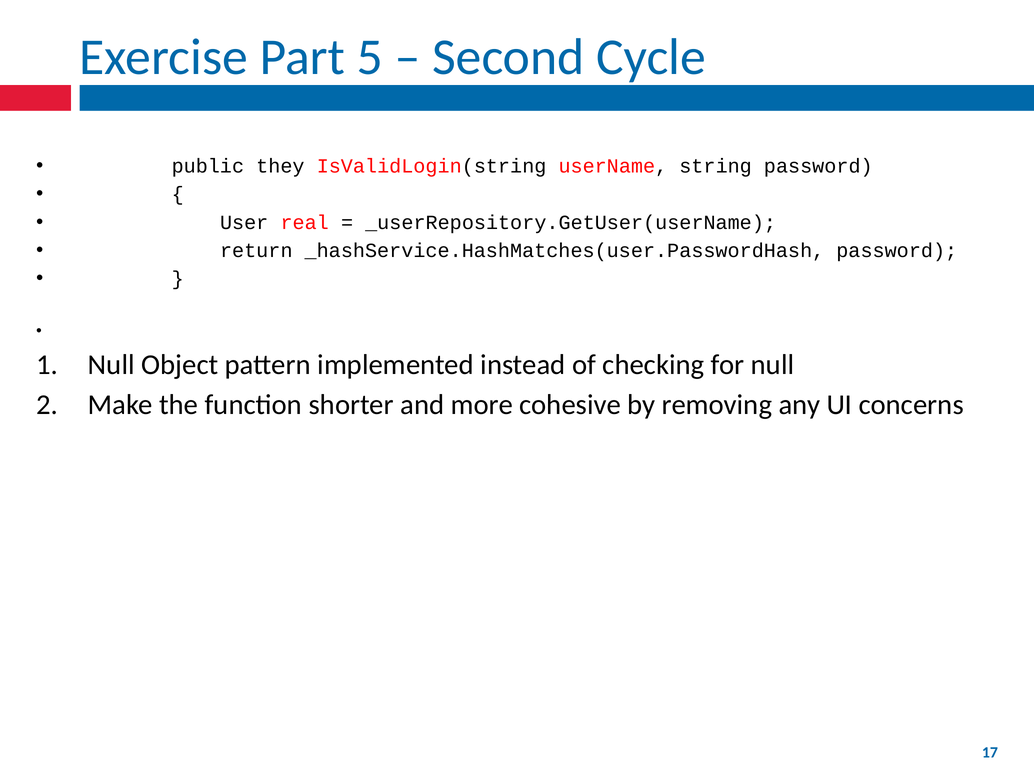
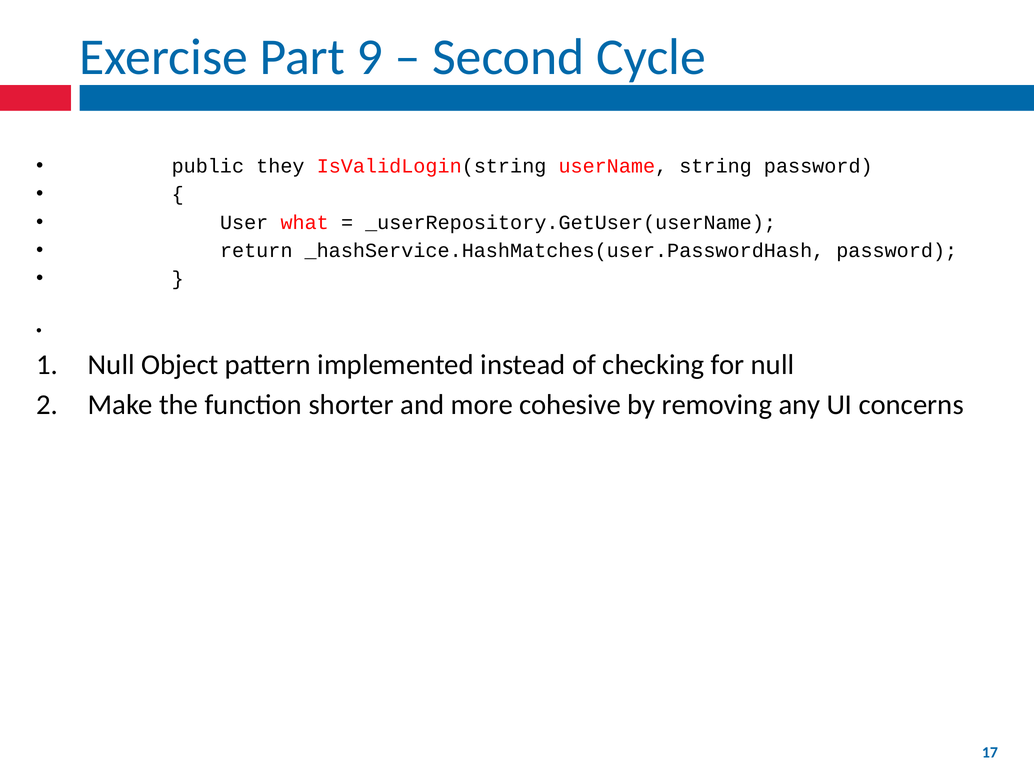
5: 5 -> 9
real: real -> what
